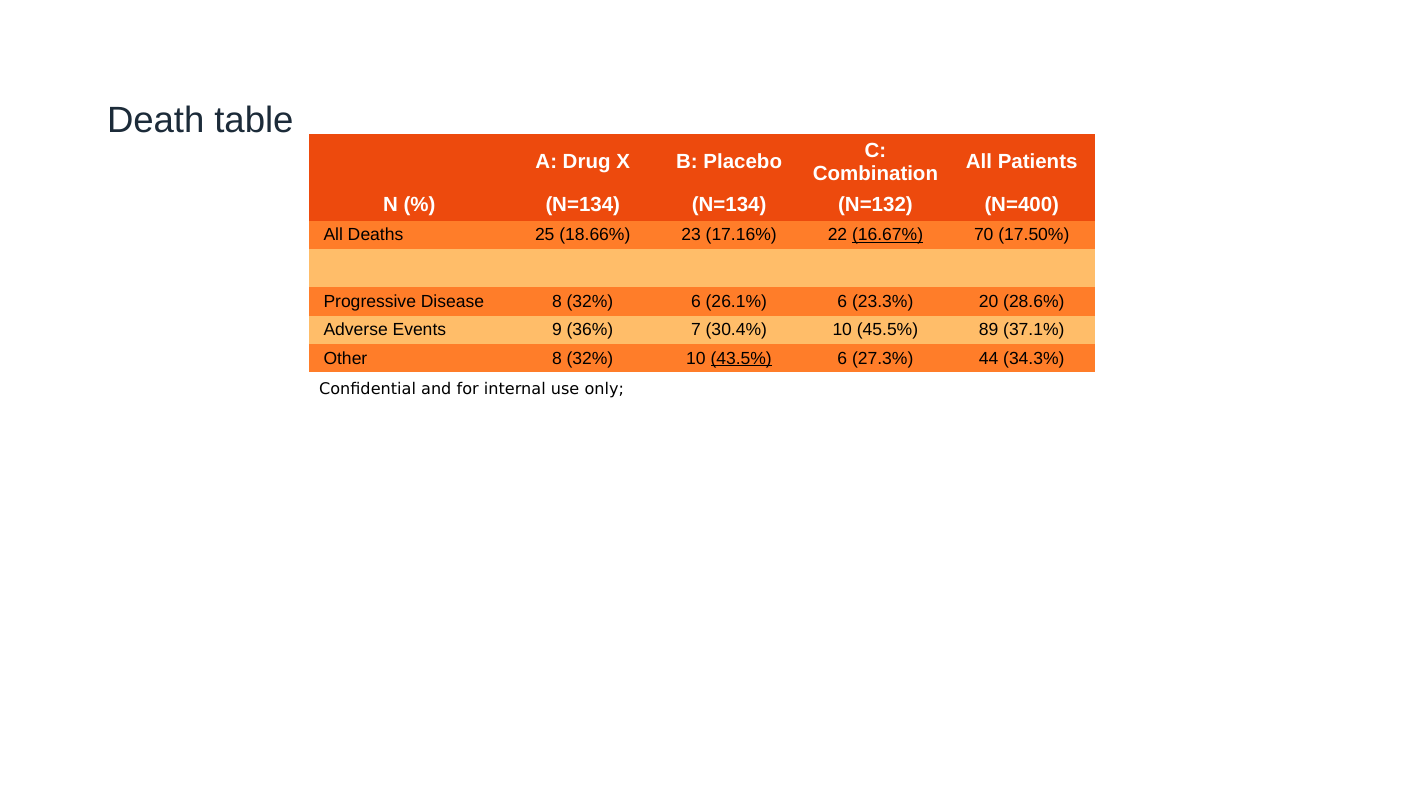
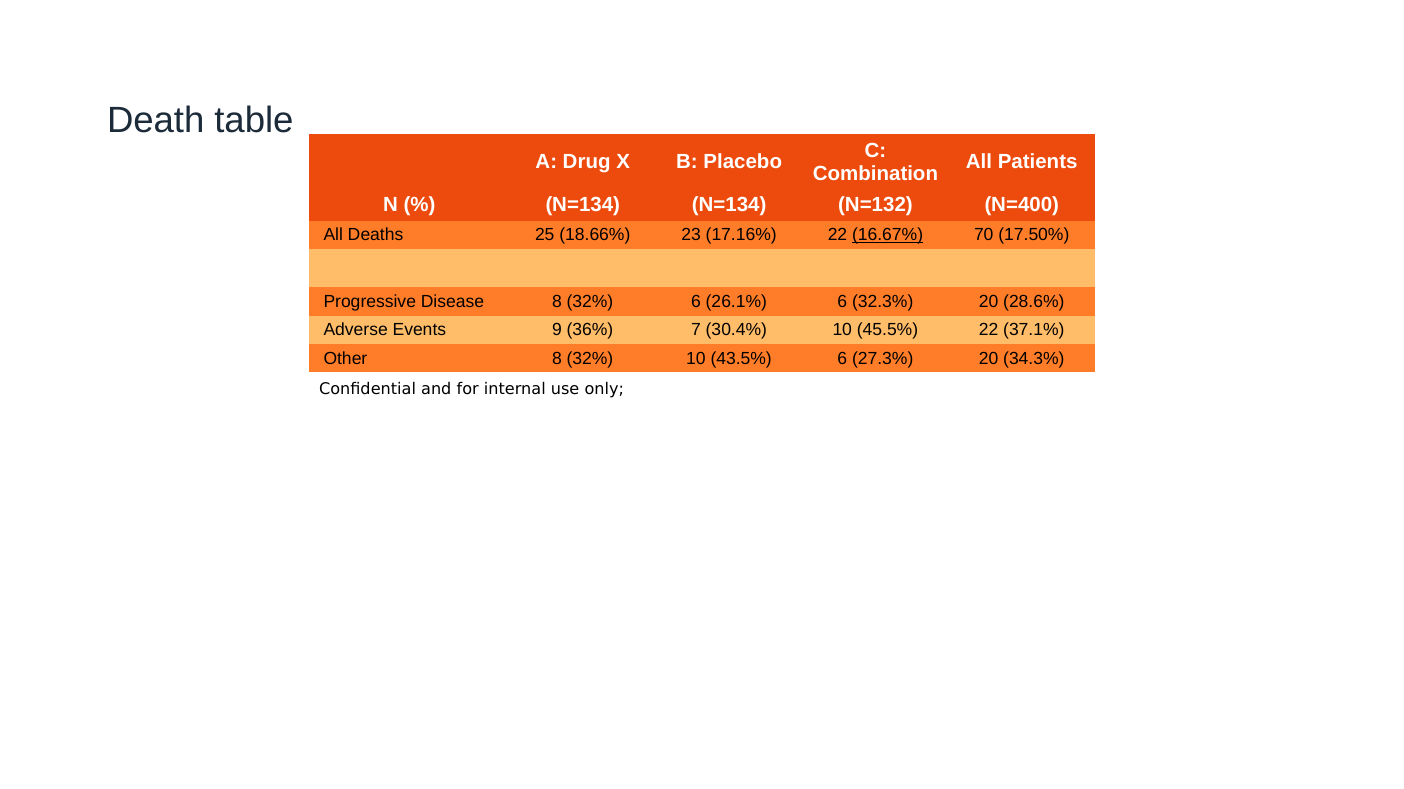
23.3%: 23.3% -> 32.3%
45.5% 89: 89 -> 22
43.5% underline: present -> none
27.3% 44: 44 -> 20
